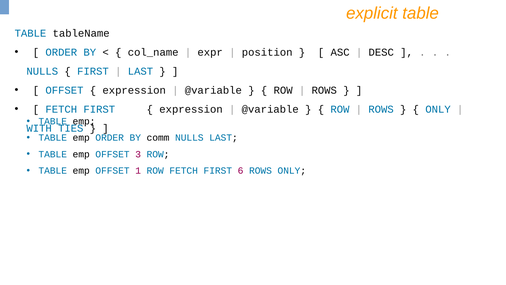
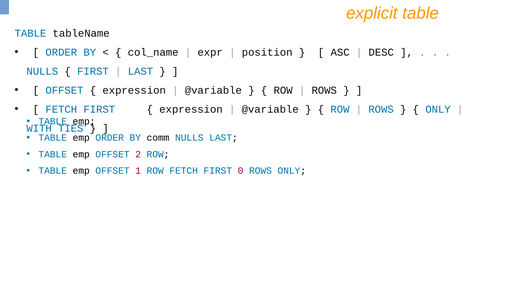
3: 3 -> 2
6: 6 -> 0
